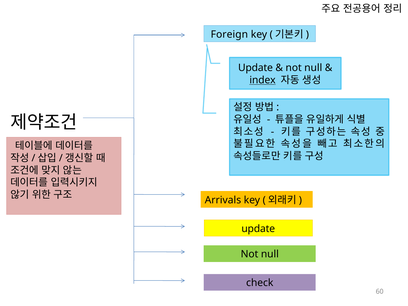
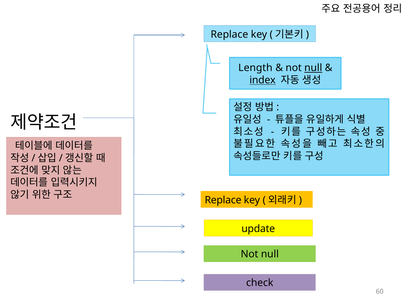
Foreign at (229, 34): Foreign -> Replace
Update at (256, 68): Update -> Length
null at (313, 68) underline: none -> present
Arrivals at (223, 200): Arrivals -> Replace
